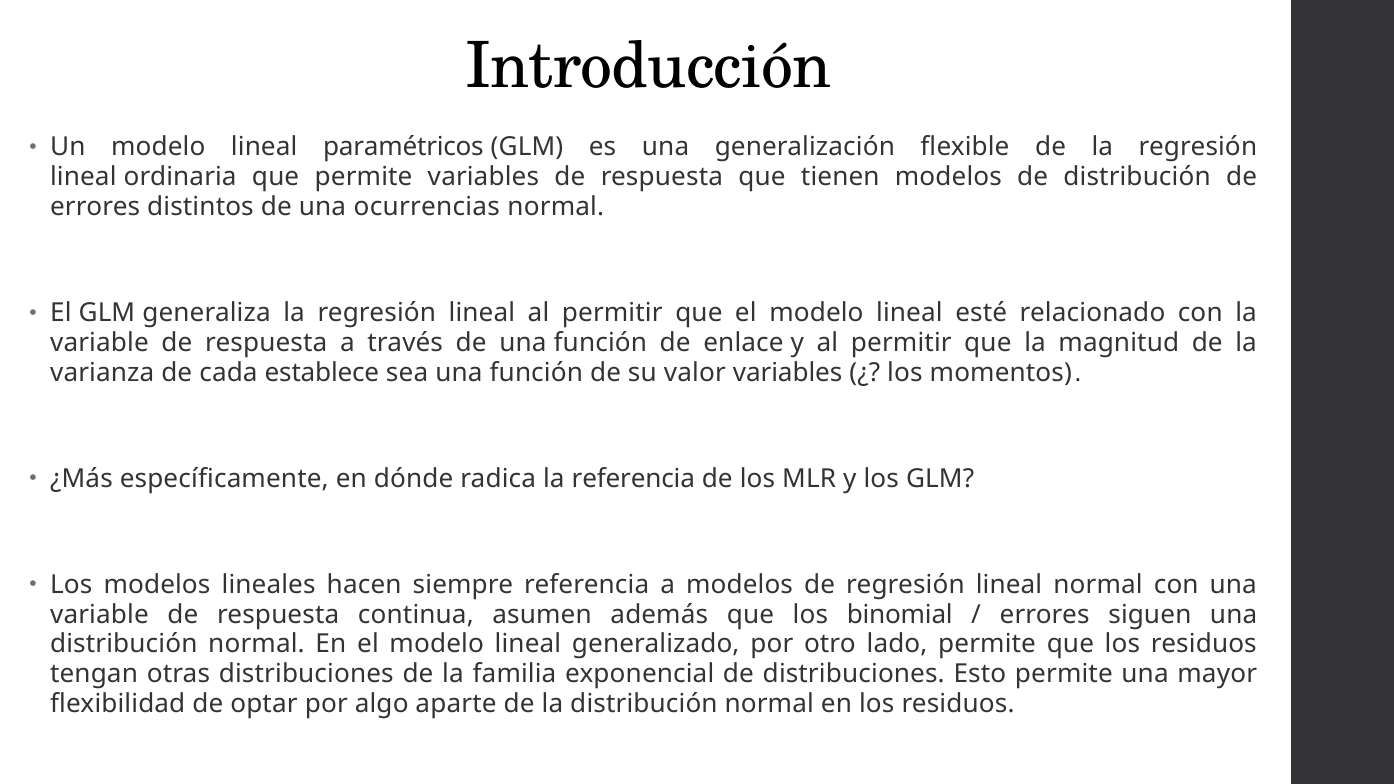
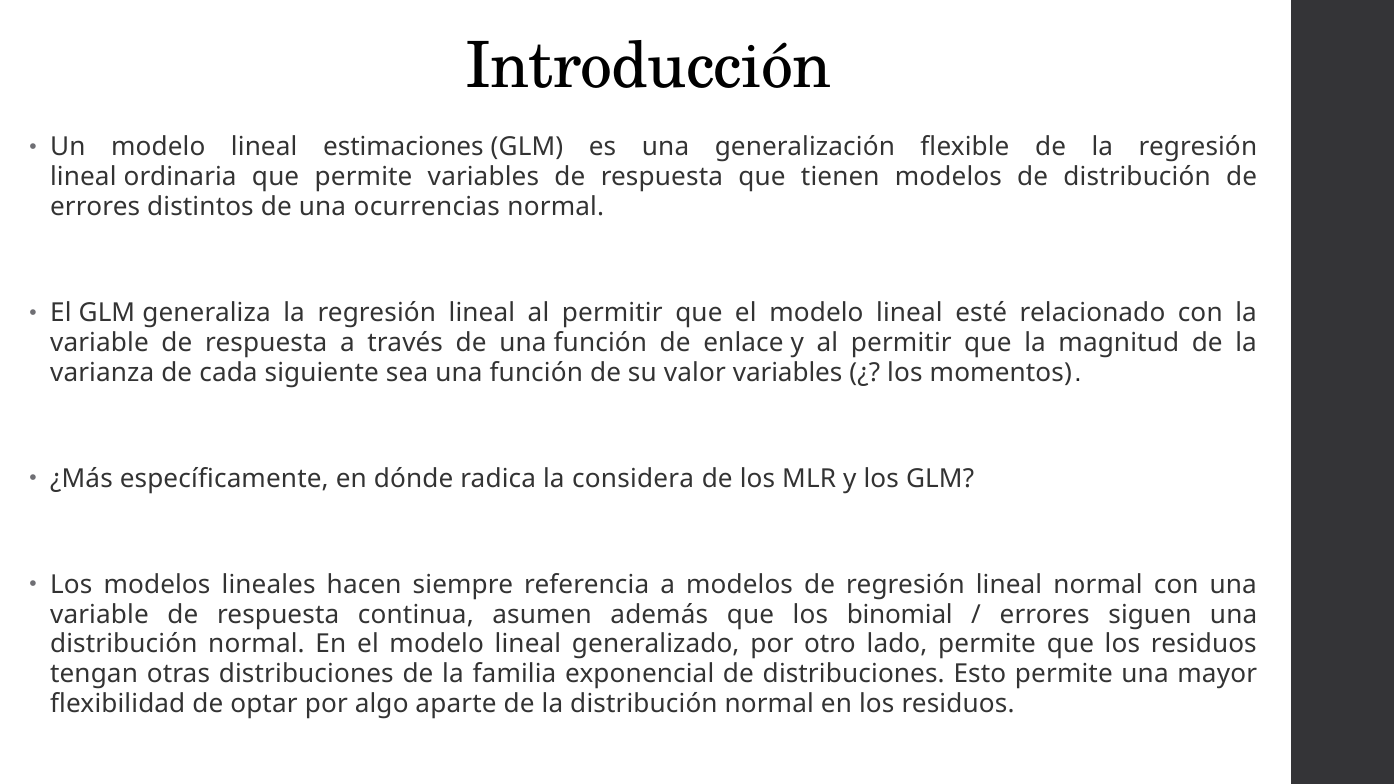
paramétricos: paramétricos -> estimaciones
establece: establece -> siguiente
la referencia: referencia -> considera
